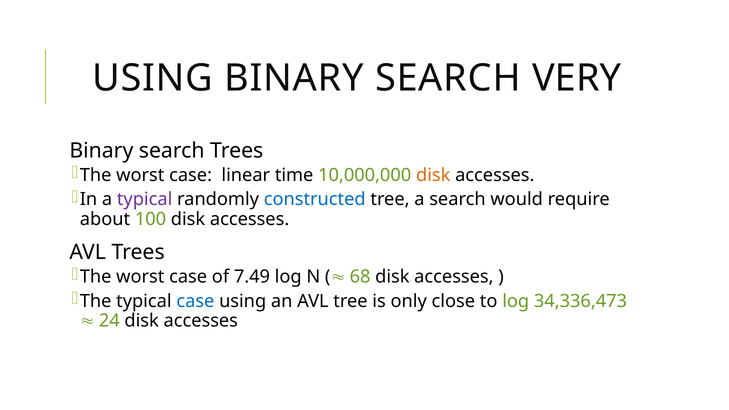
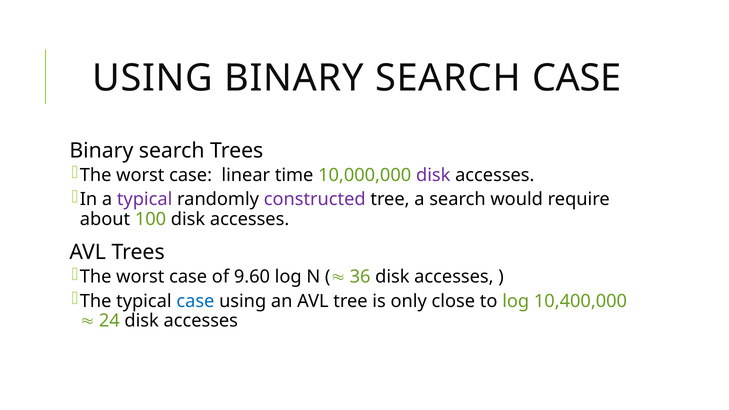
SEARCH VERY: VERY -> CASE
disk at (433, 175) colour: orange -> purple
constructed colour: blue -> purple
7.49: 7.49 -> 9.60
68: 68 -> 36
34,336,473: 34,336,473 -> 10,400,000
